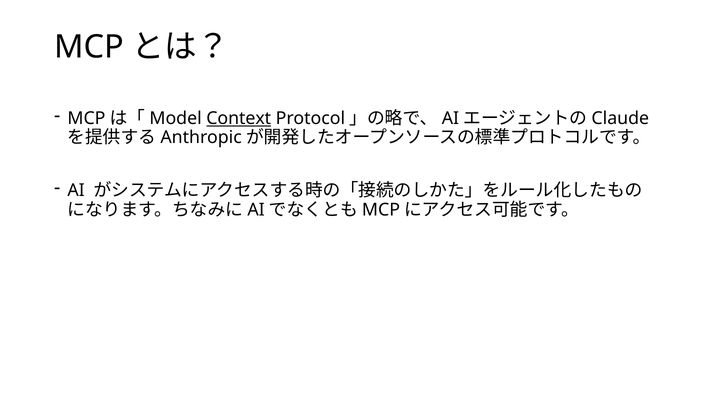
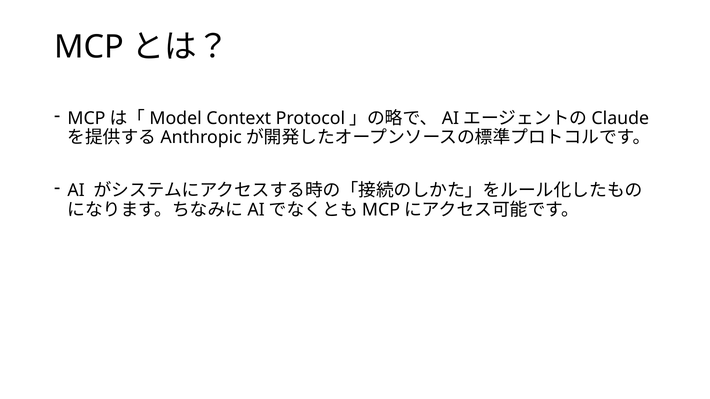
Context underline: present -> none
